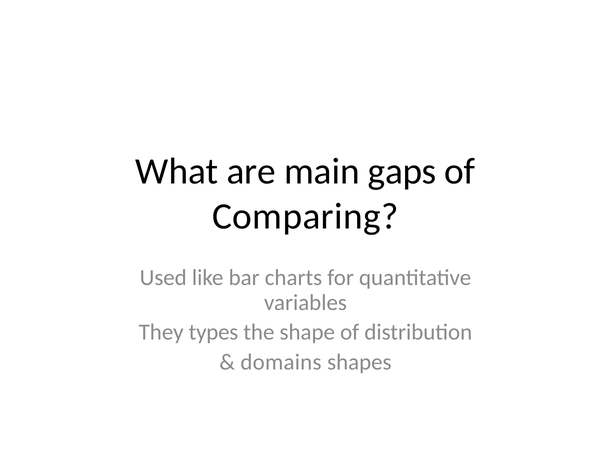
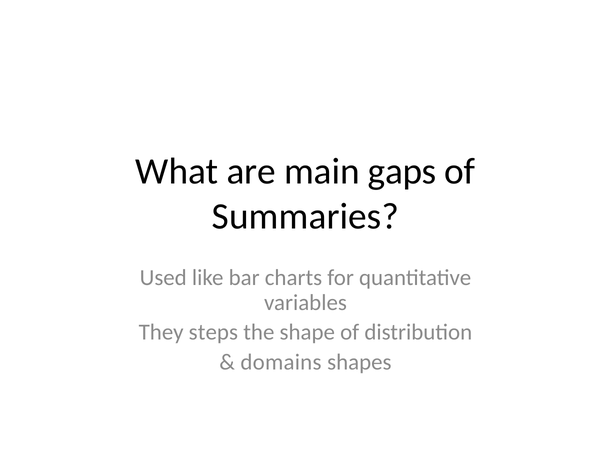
Comparing: Comparing -> Summaries
types: types -> steps
